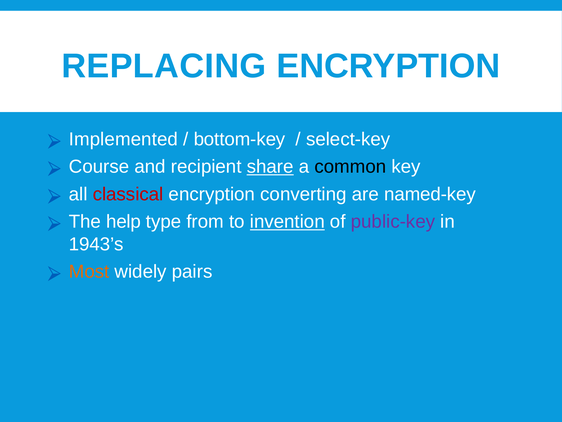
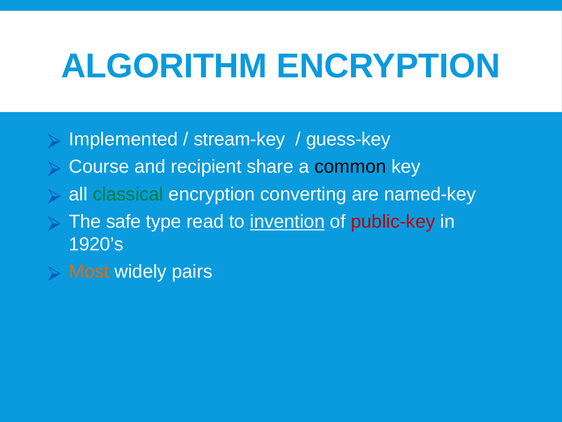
REPLACING: REPLACING -> ALGORITHM
bottom-key: bottom-key -> stream-key
select-key: select-key -> guess-key
share underline: present -> none
classical colour: red -> green
help: help -> safe
from: from -> read
public-key colour: purple -> red
1943’s: 1943’s -> 1920’s
